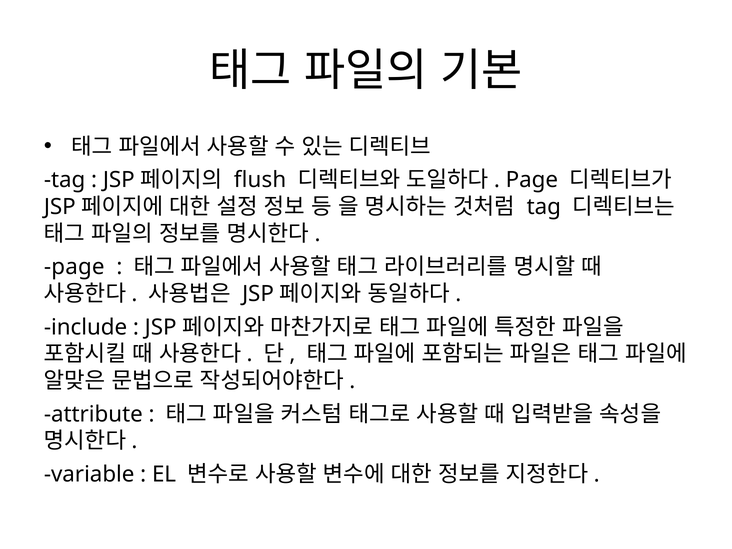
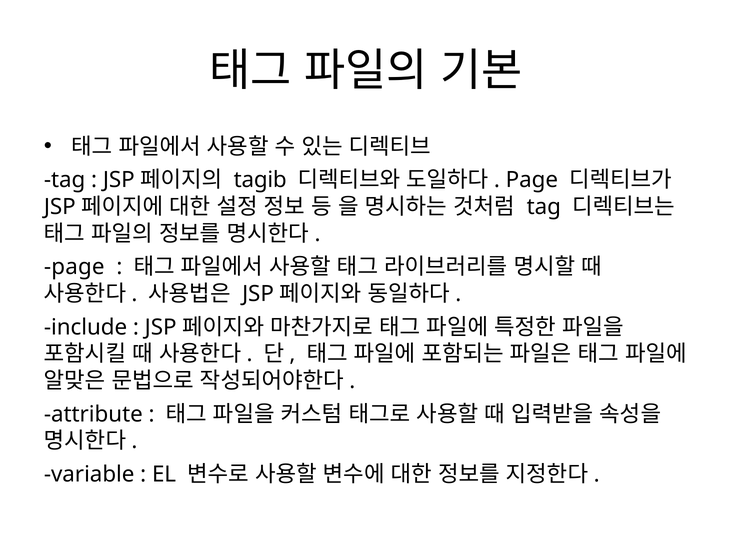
flush: flush -> tagib
